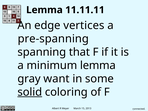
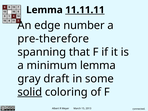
11.11.11 underline: none -> present
vertices: vertices -> number
pre-spanning: pre-spanning -> pre-therefore
want: want -> draft
